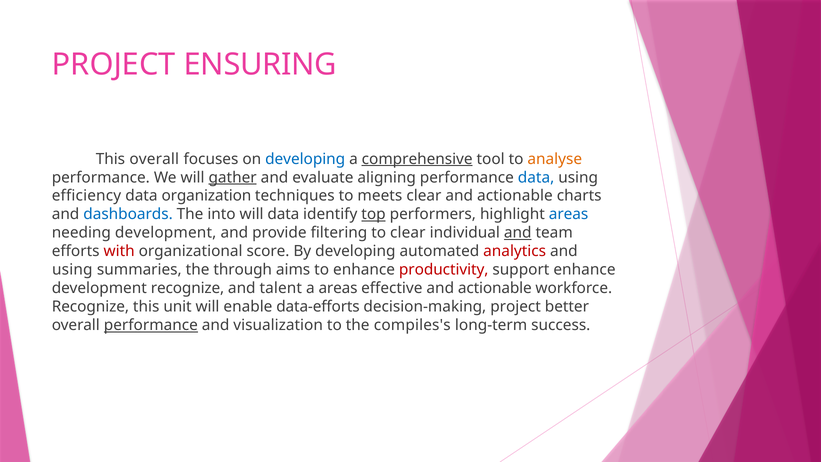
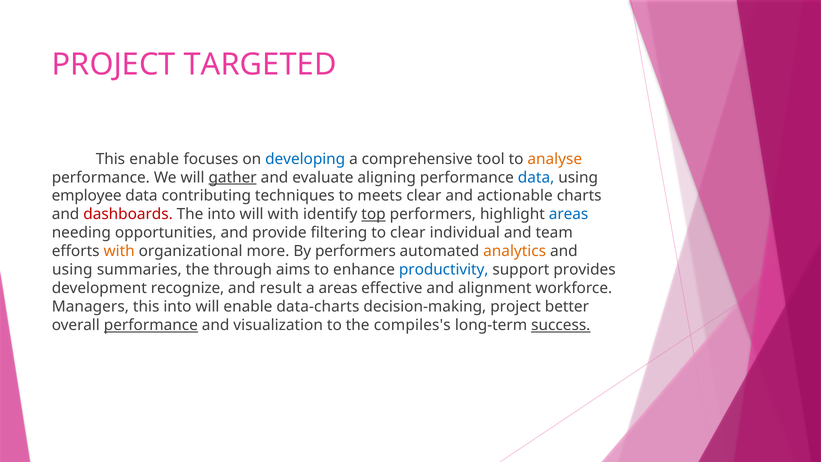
ENSURING: ENSURING -> TARGETED
This overall: overall -> enable
comprehensive underline: present -> none
efficiency: efficiency -> employee
organization: organization -> contributing
dashboards colour: blue -> red
will data: data -> with
needing development: development -> opportunities
and at (518, 233) underline: present -> none
with at (119, 251) colour: red -> orange
score: score -> more
By developing: developing -> performers
analytics colour: red -> orange
productivity colour: red -> blue
support enhance: enhance -> provides
talent: talent -> result
effective and actionable: actionable -> alignment
Recognize at (90, 307): Recognize -> Managers
this unit: unit -> into
data-efforts: data-efforts -> data-charts
success underline: none -> present
